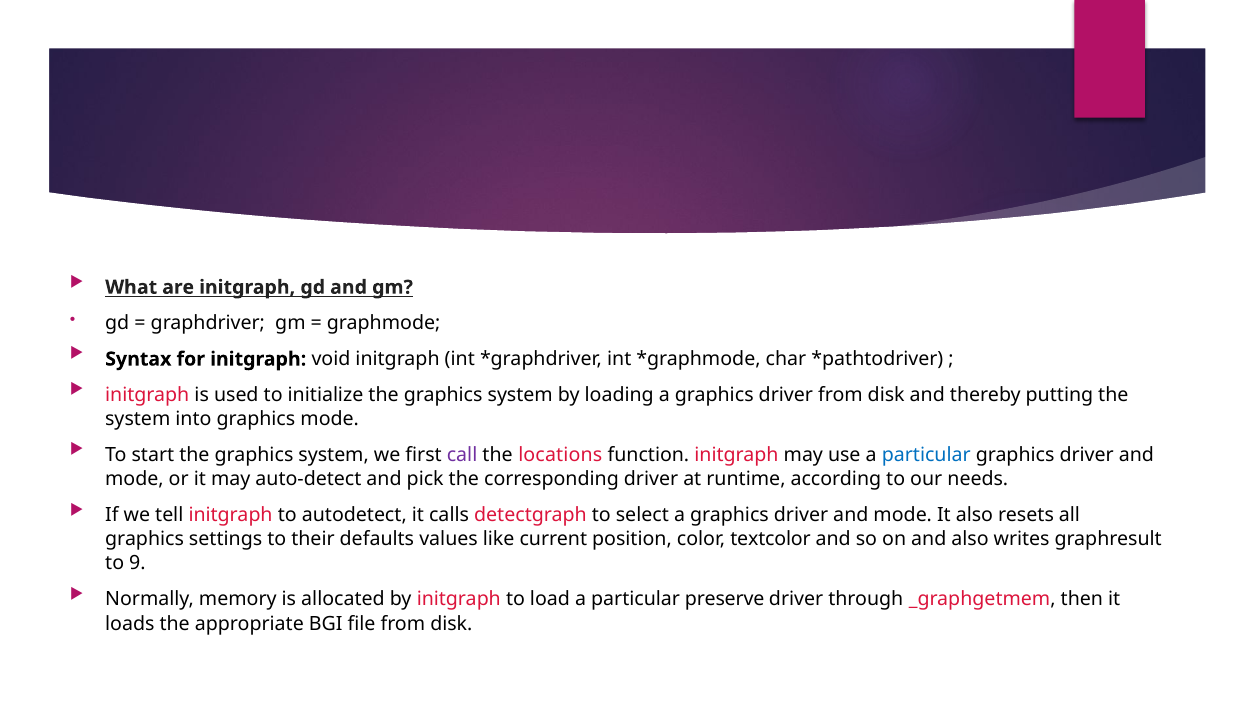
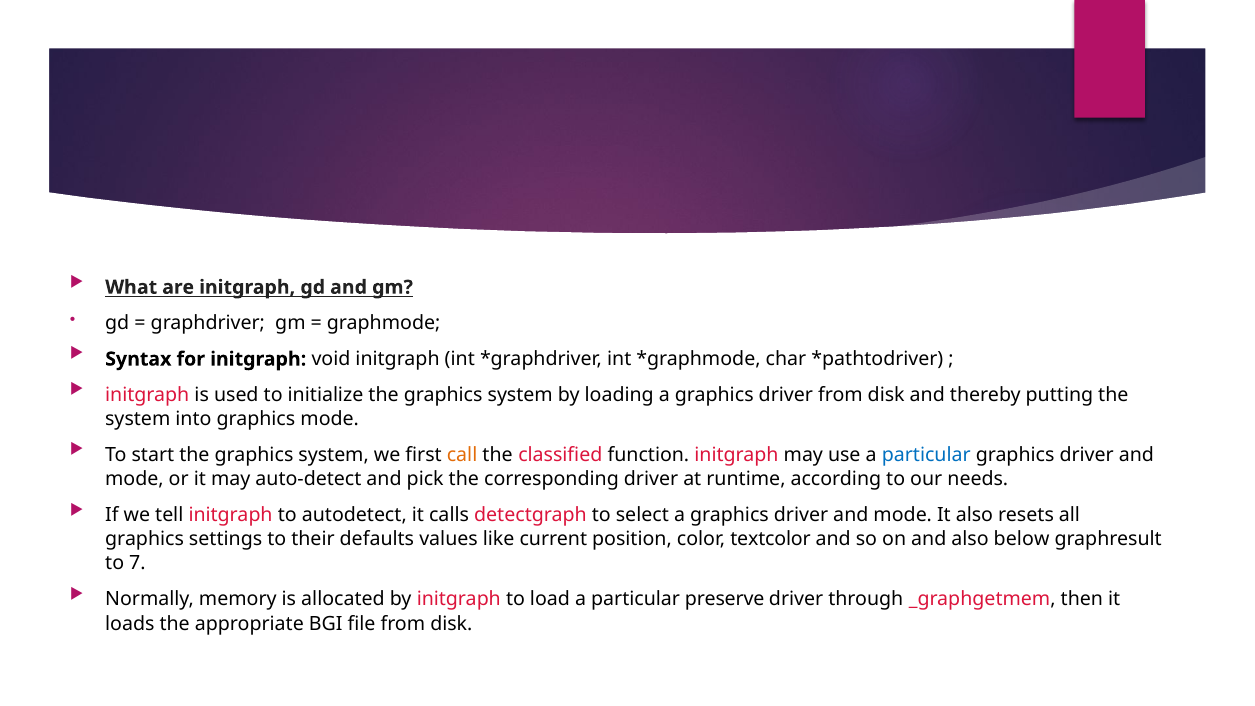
call colour: purple -> orange
locations: locations -> classified
writes: writes -> below
9: 9 -> 7
